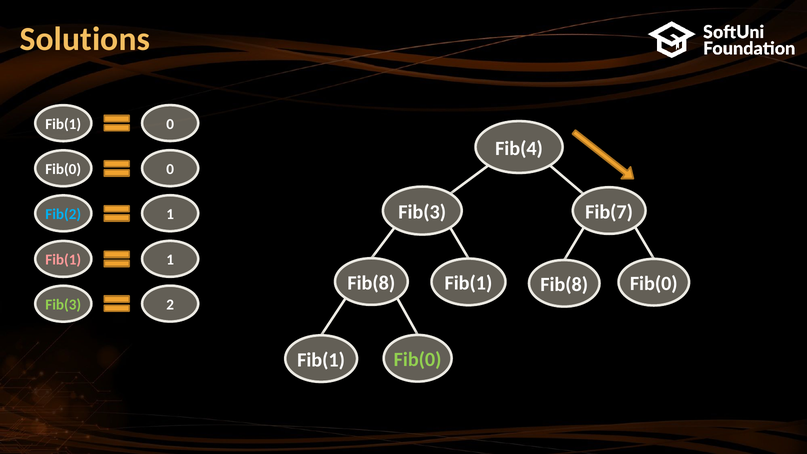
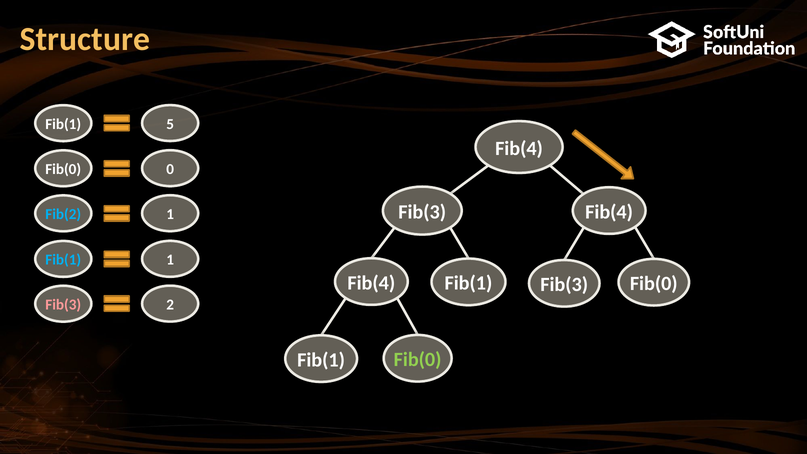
Solutions: Solutions -> Structure
Fib(1 0: 0 -> 5
Fib(3 Fib(7: Fib(7 -> Fib(4
Fib(1 at (63, 260) colour: pink -> light blue
Fib(8 at (371, 283): Fib(8 -> Fib(4
Fib(8 at (564, 285): Fib(8 -> Fib(3
Fib(3 at (63, 305) colour: light green -> pink
